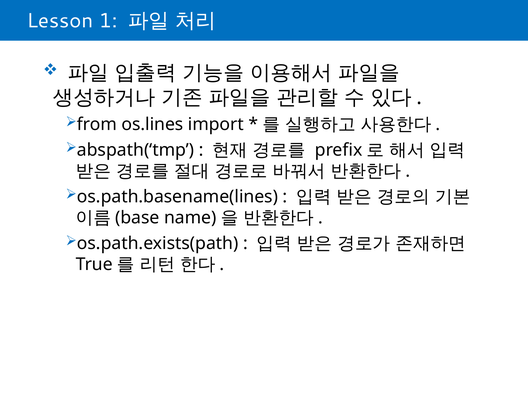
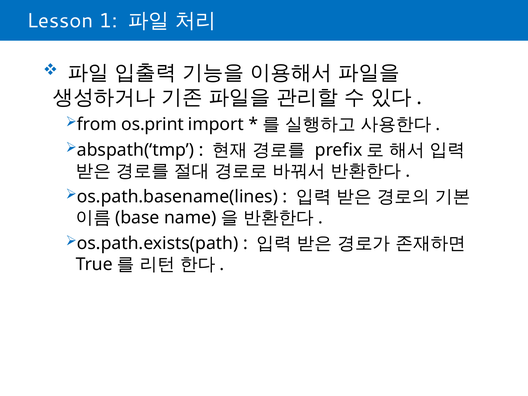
os.lines: os.lines -> os.print
